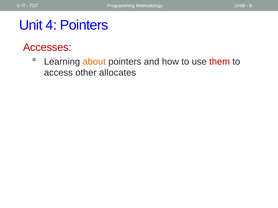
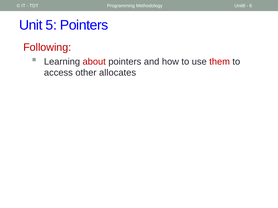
4: 4 -> 5
Accesses: Accesses -> Following
about colour: orange -> red
